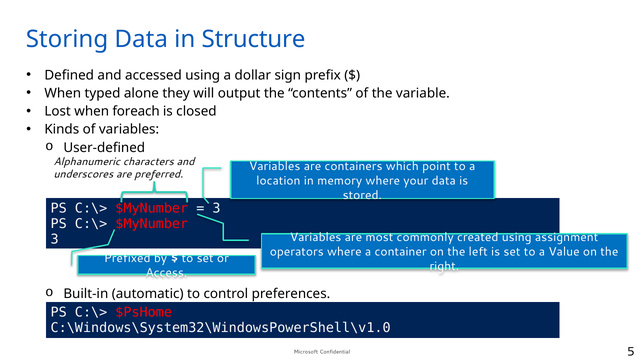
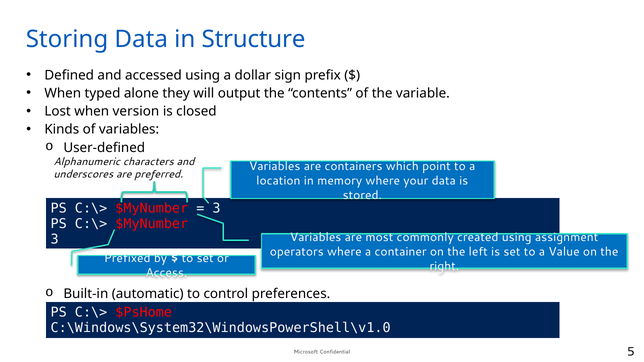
foreach: foreach -> version
